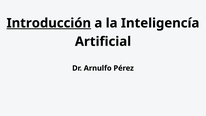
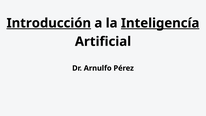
Inteligencía underline: none -> present
